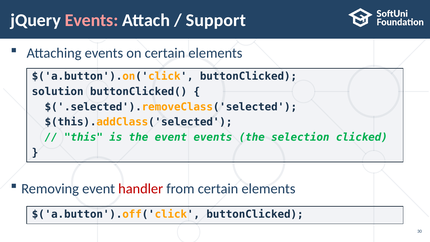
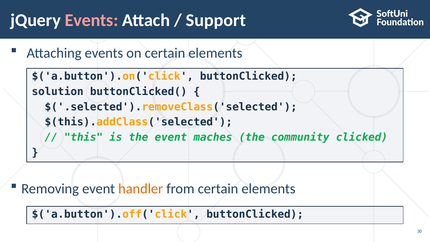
event events: events -> maches
selection: selection -> community
handler colour: red -> orange
